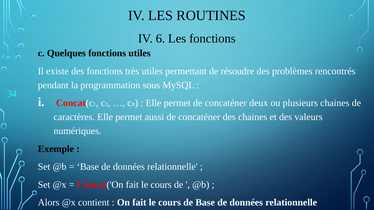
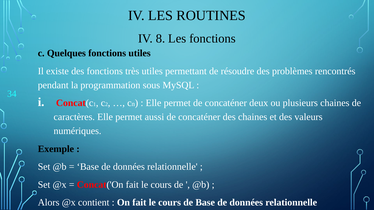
6: 6 -> 8
